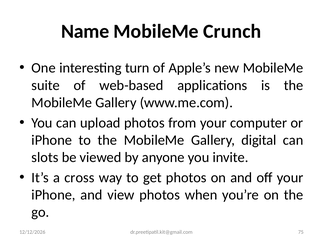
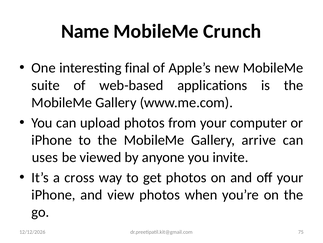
turn: turn -> final
digital: digital -> arrive
slots: slots -> uses
